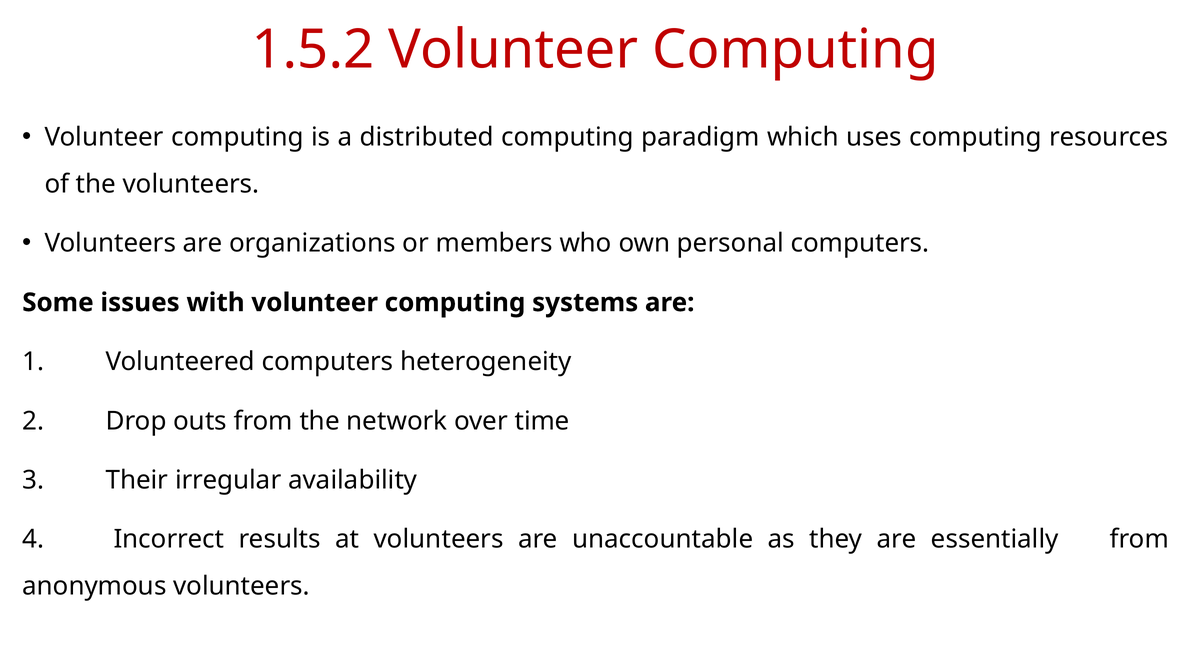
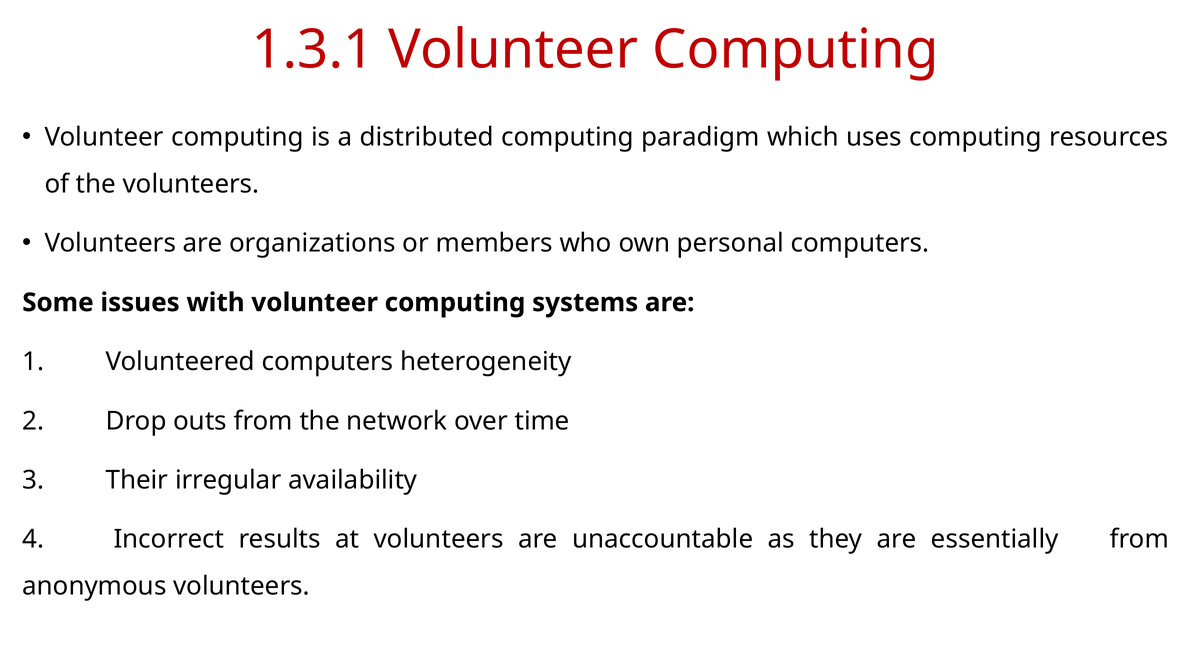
1.5.2: 1.5.2 -> 1.3.1
